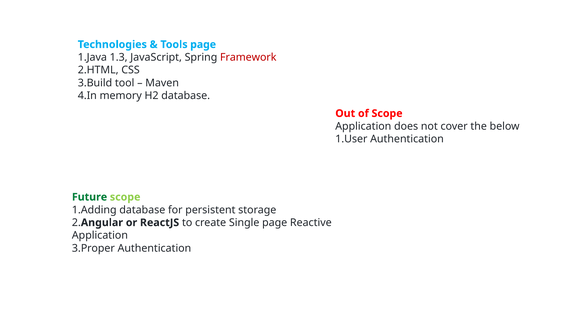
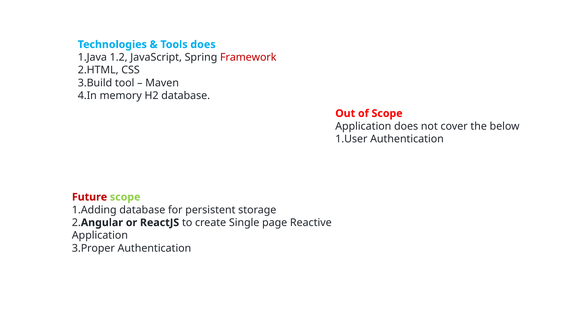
Tools page: page -> does
1.3: 1.3 -> 1.2
Future colour: green -> red
